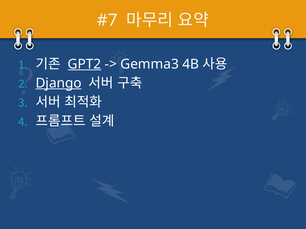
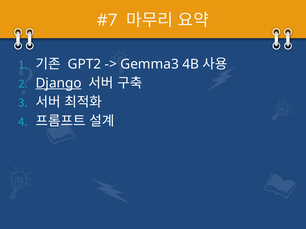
GPT2 underline: present -> none
